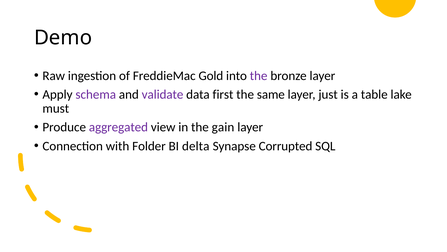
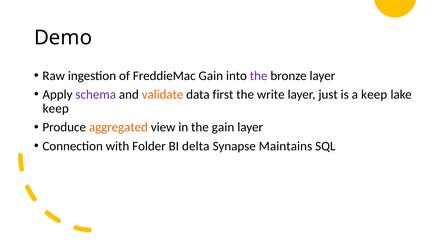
FreddieMac Gold: Gold -> Gain
validate colour: purple -> orange
same: same -> write
a table: table -> keep
must at (56, 108): must -> keep
aggregated colour: purple -> orange
Corrupted: Corrupted -> Maintains
